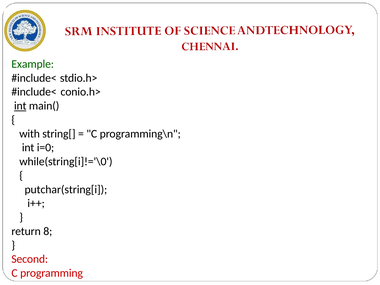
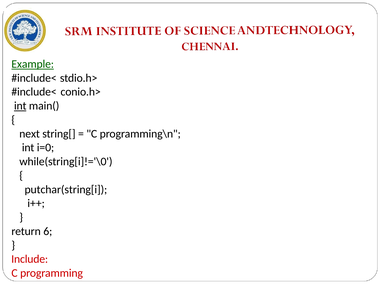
Example underline: none -> present
with: with -> next
8: 8 -> 6
Second: Second -> Include
